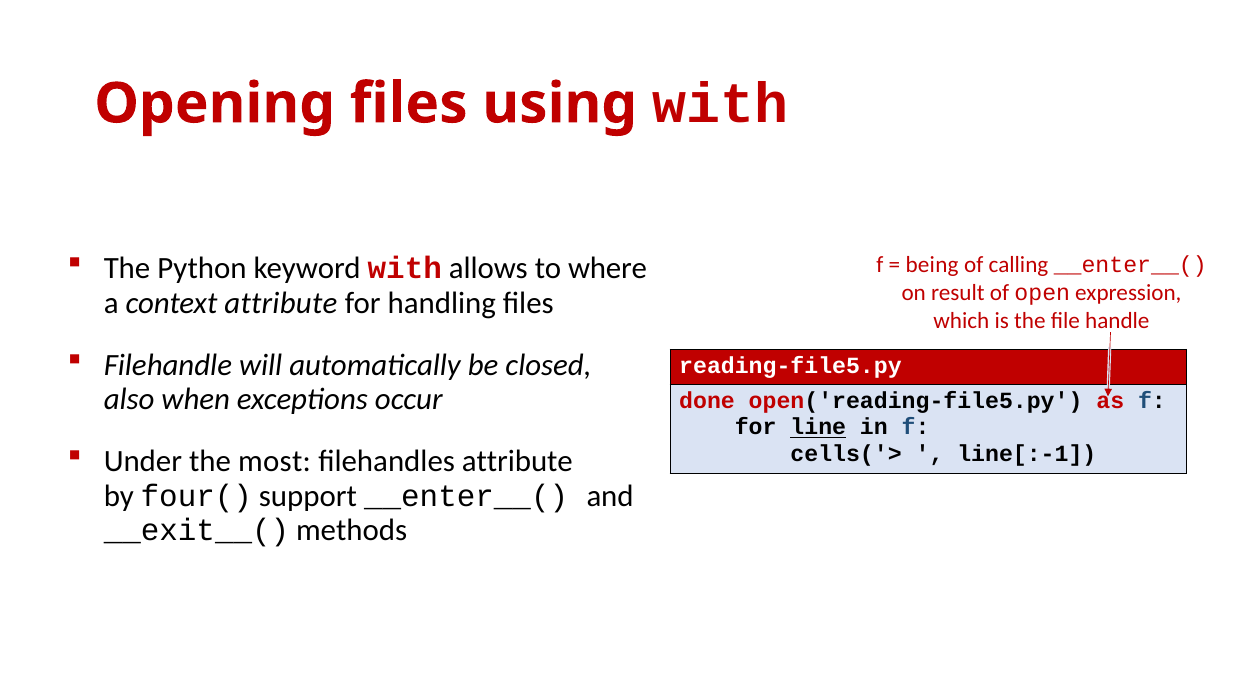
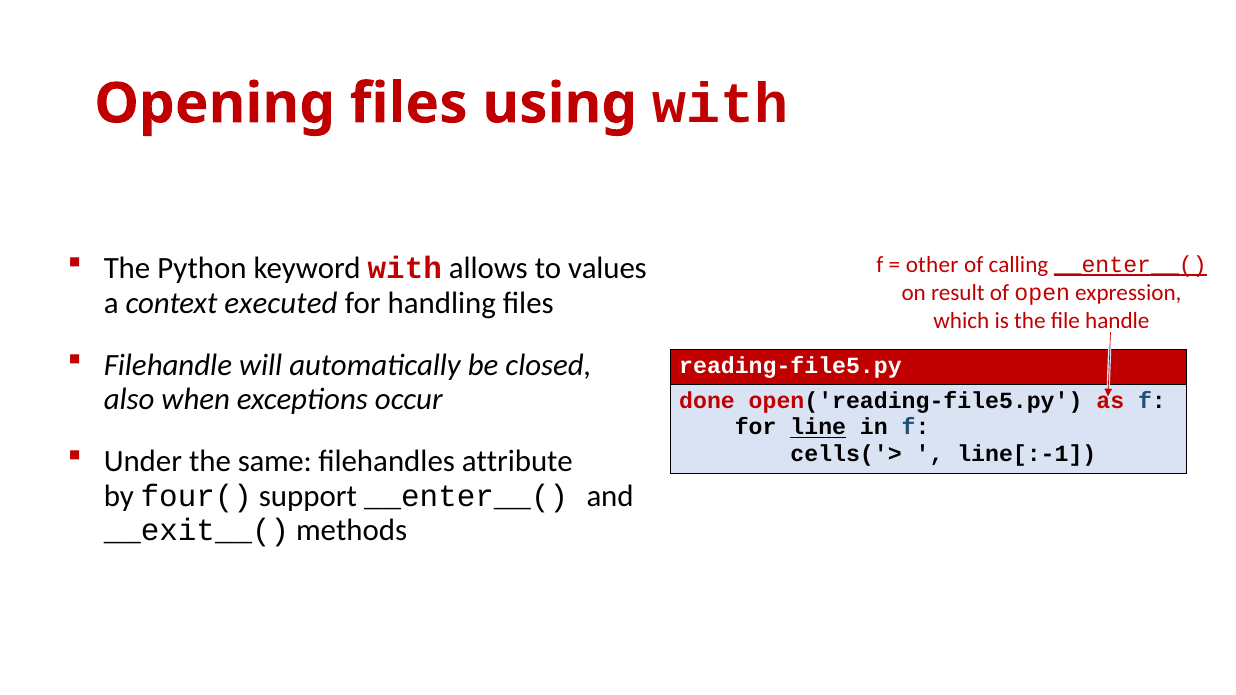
where: where -> values
being: being -> other
__enter__( at (1130, 265) underline: none -> present
context attribute: attribute -> executed
most: most -> same
